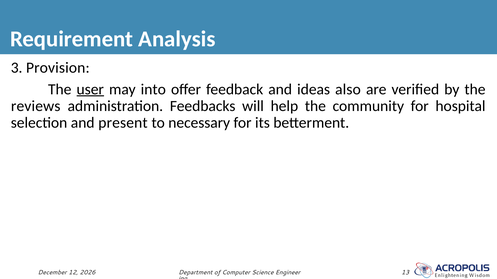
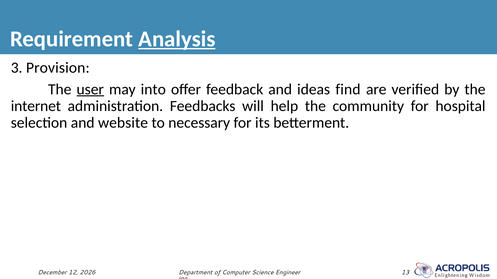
Analysis underline: none -> present
also: also -> find
reviews: reviews -> internet
present: present -> website
